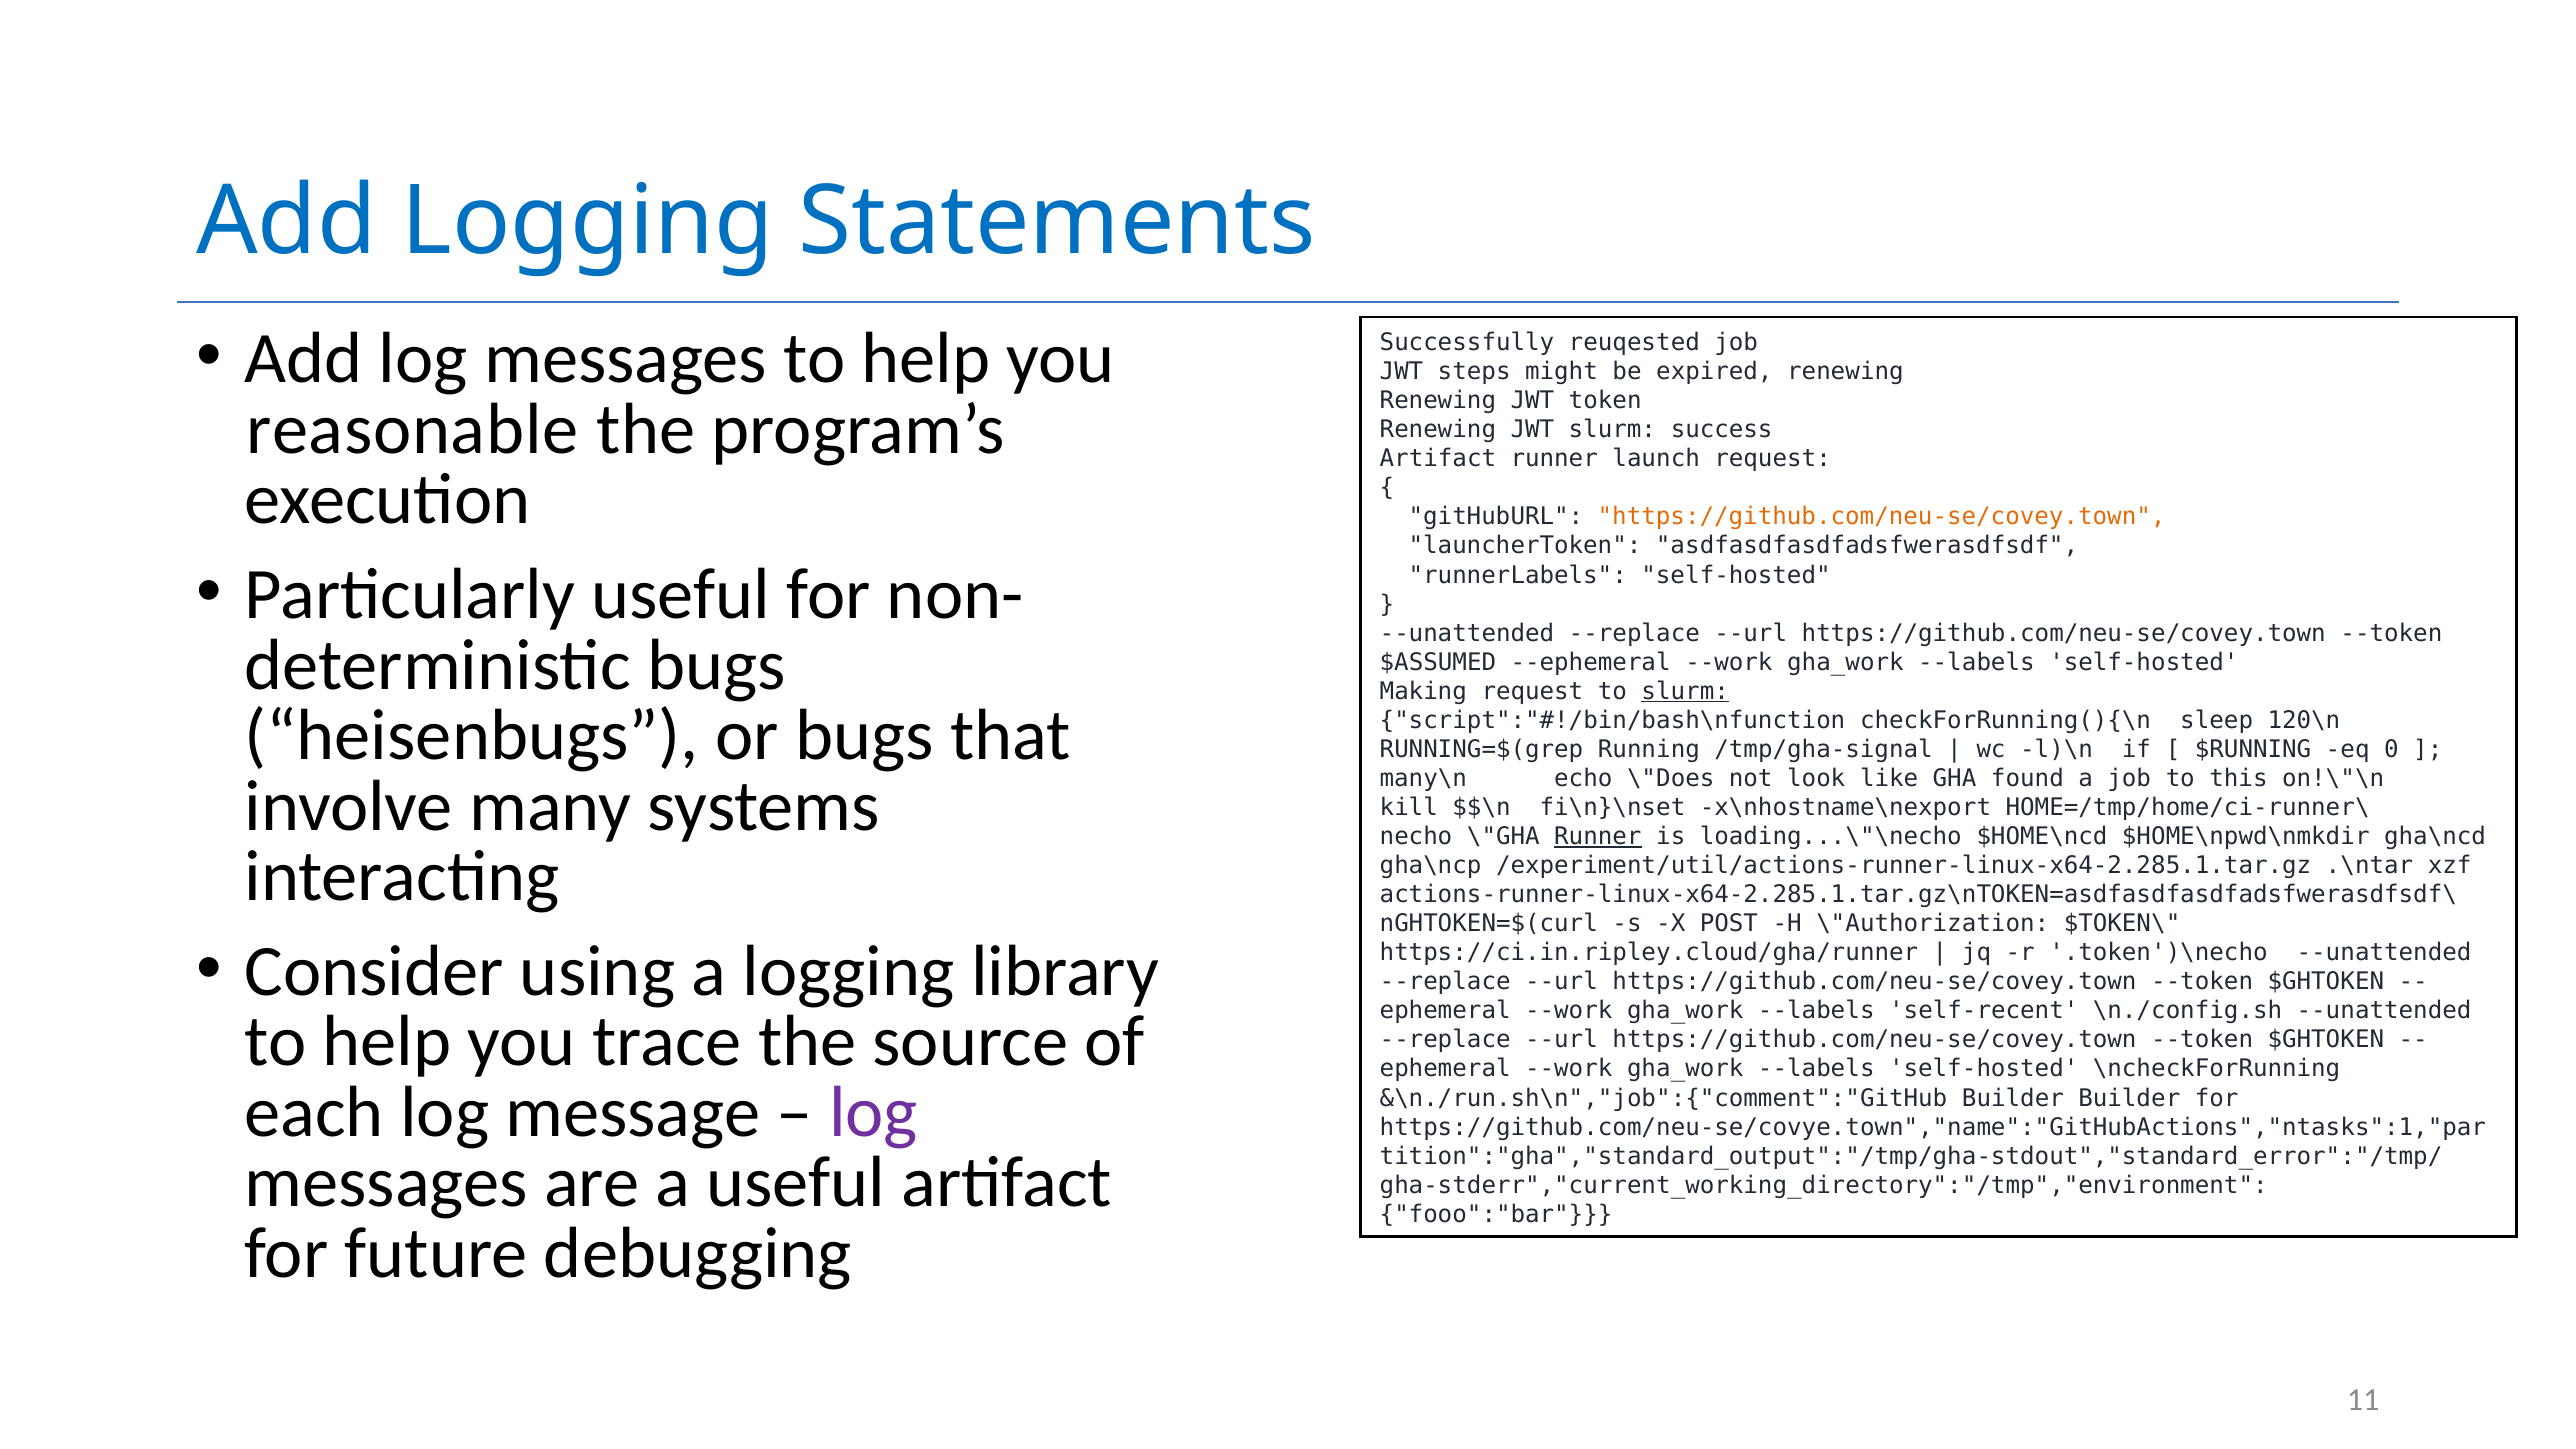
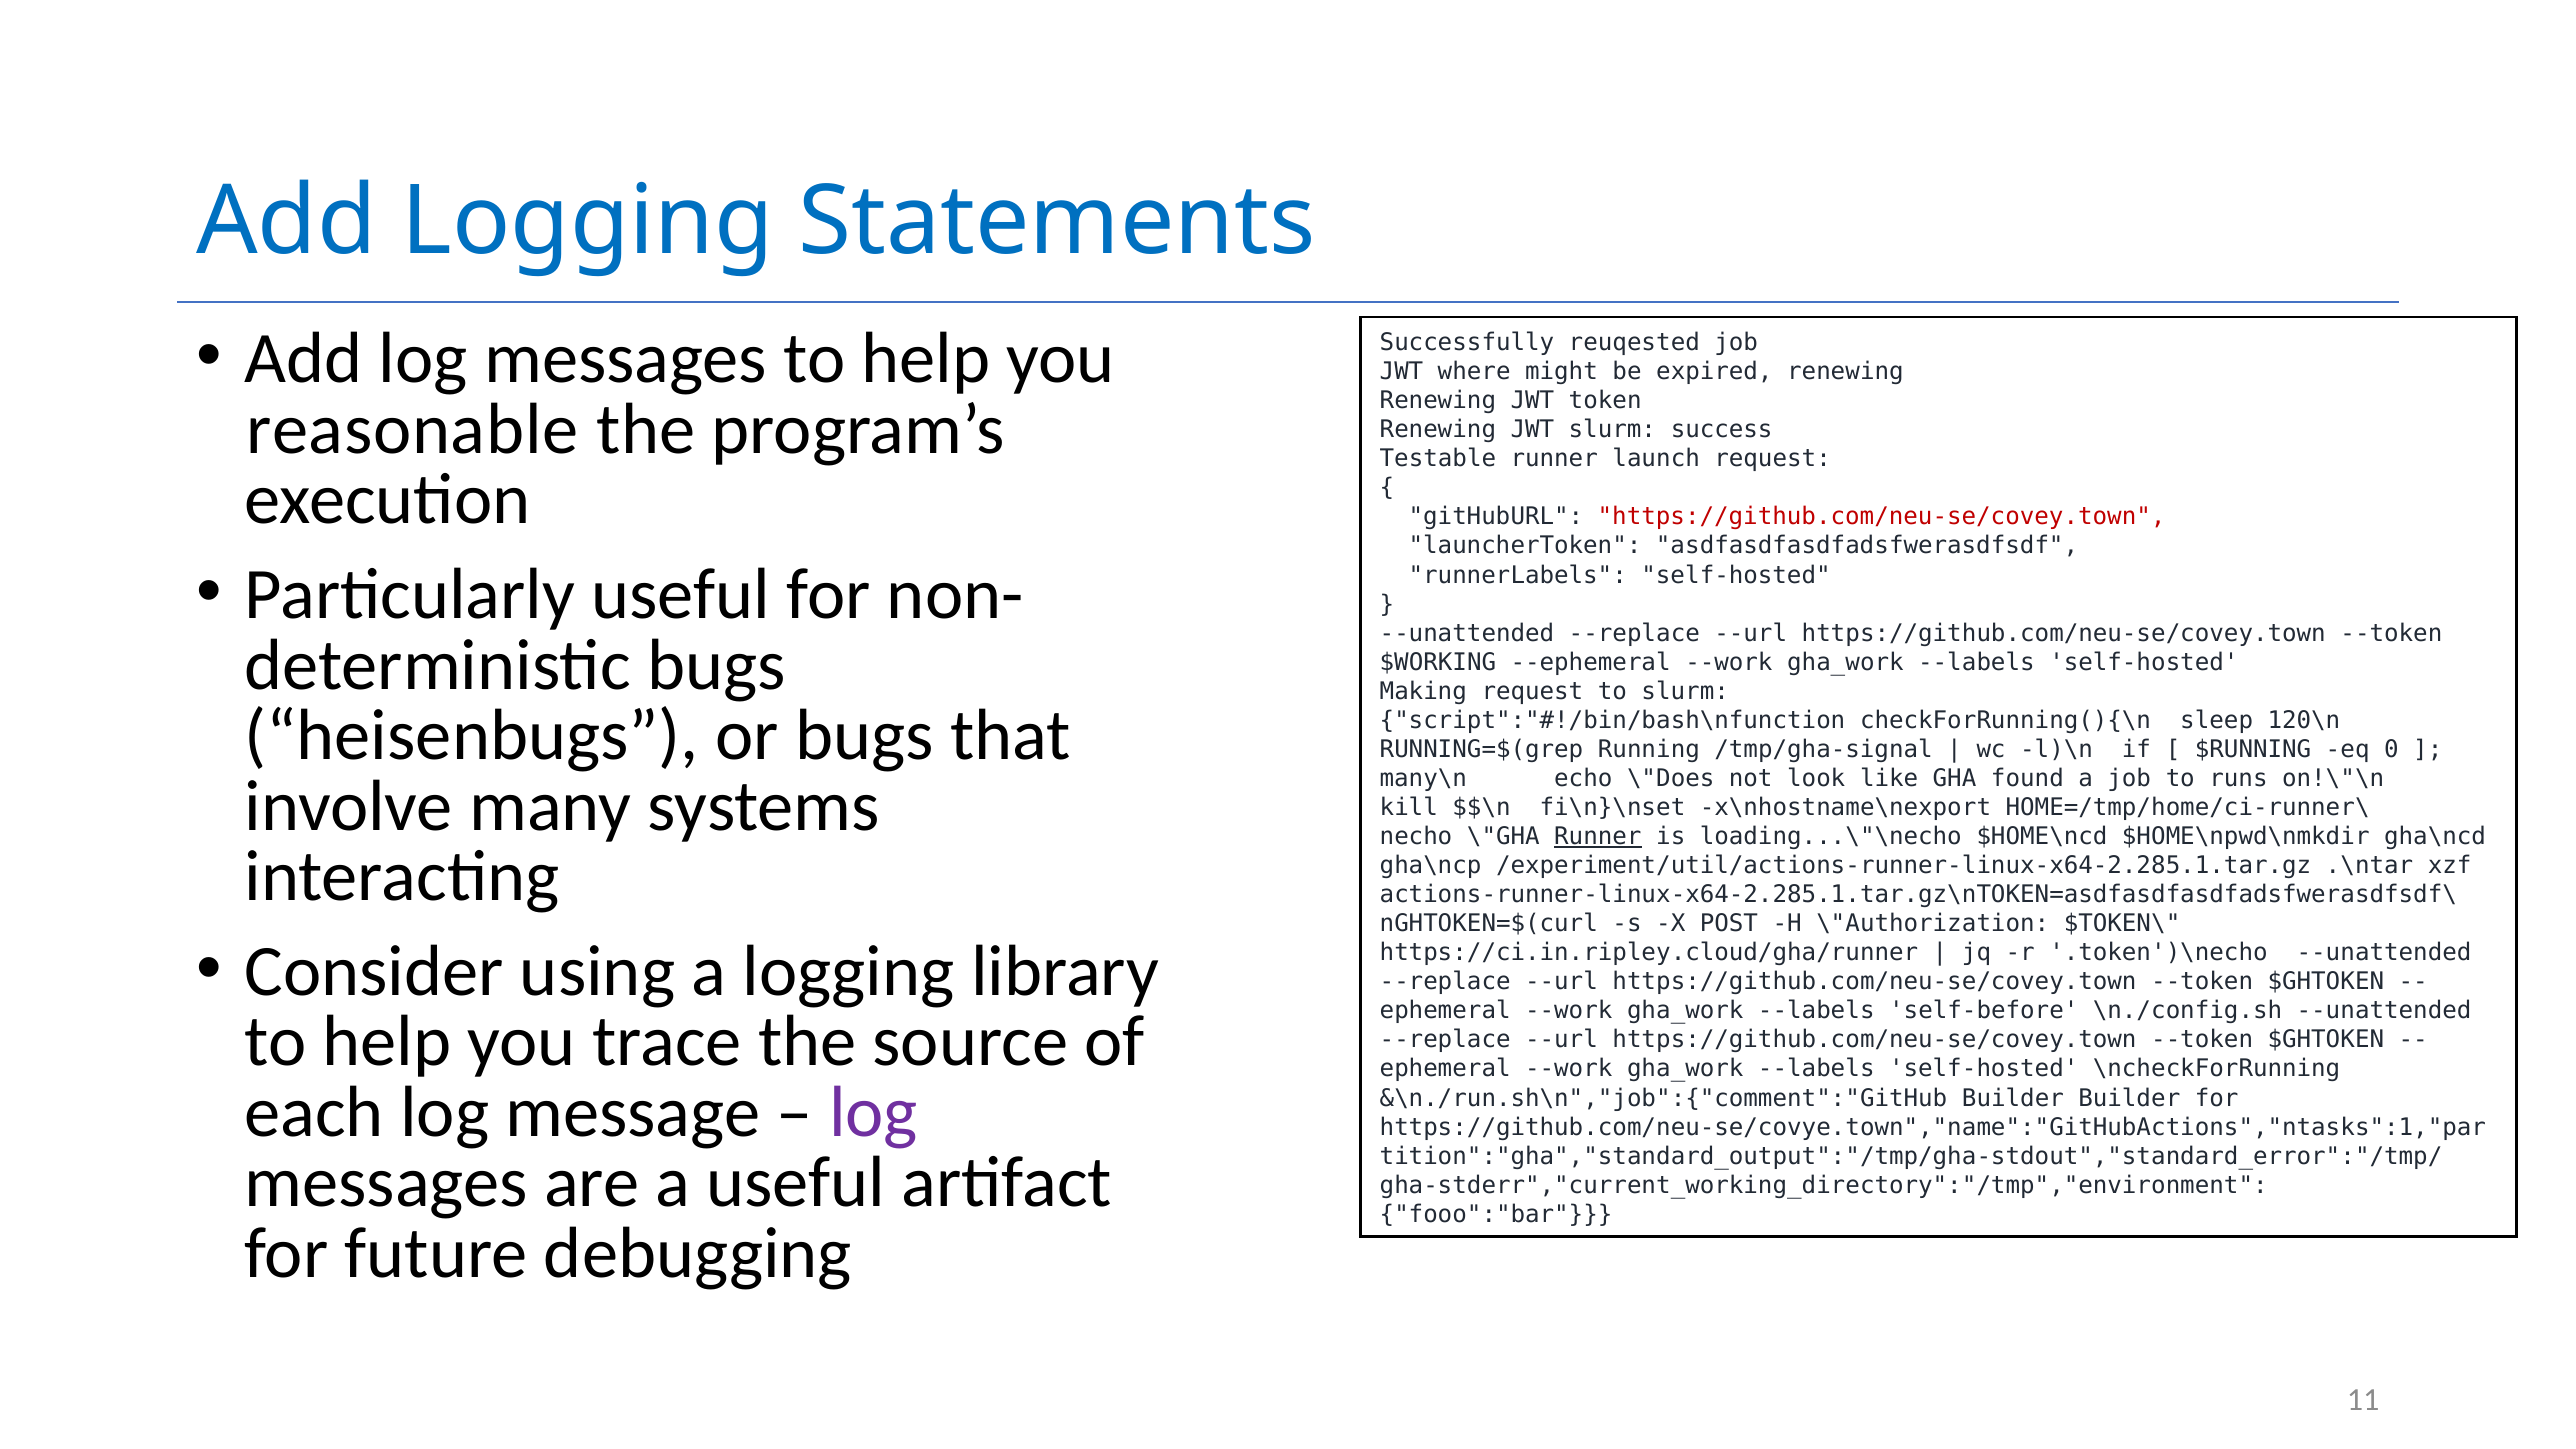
steps: steps -> where
Artifact at (1438, 459): Artifact -> Testable
https://github.com/neu-se/covey.town at (1882, 517) colour: orange -> red
$ASSUMED: $ASSUMED -> $WORKING
slurm at (1685, 691) underline: present -> none
this: this -> runs
self-recent: self-recent -> self-before
